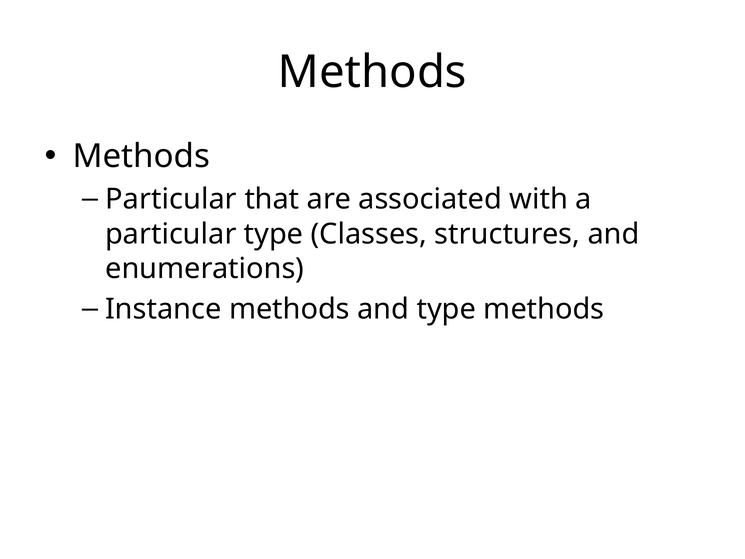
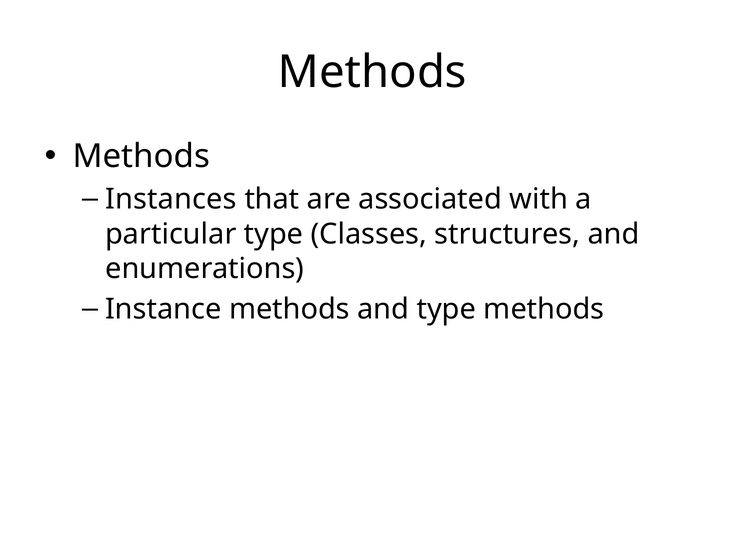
Particular at (171, 199): Particular -> Instances
